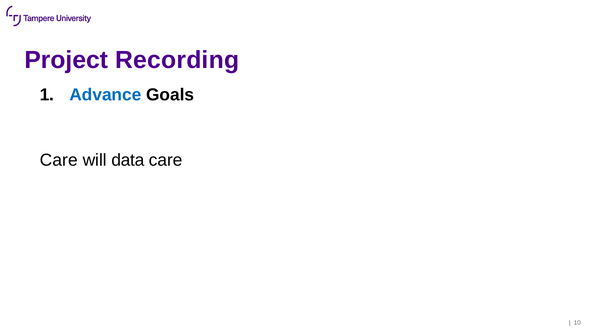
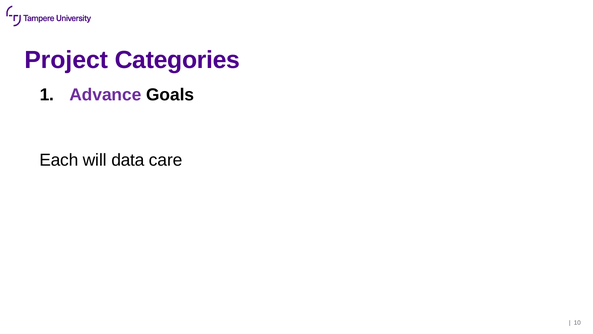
Recording: Recording -> Categories
Advance colour: blue -> purple
Care at (59, 160): Care -> Each
